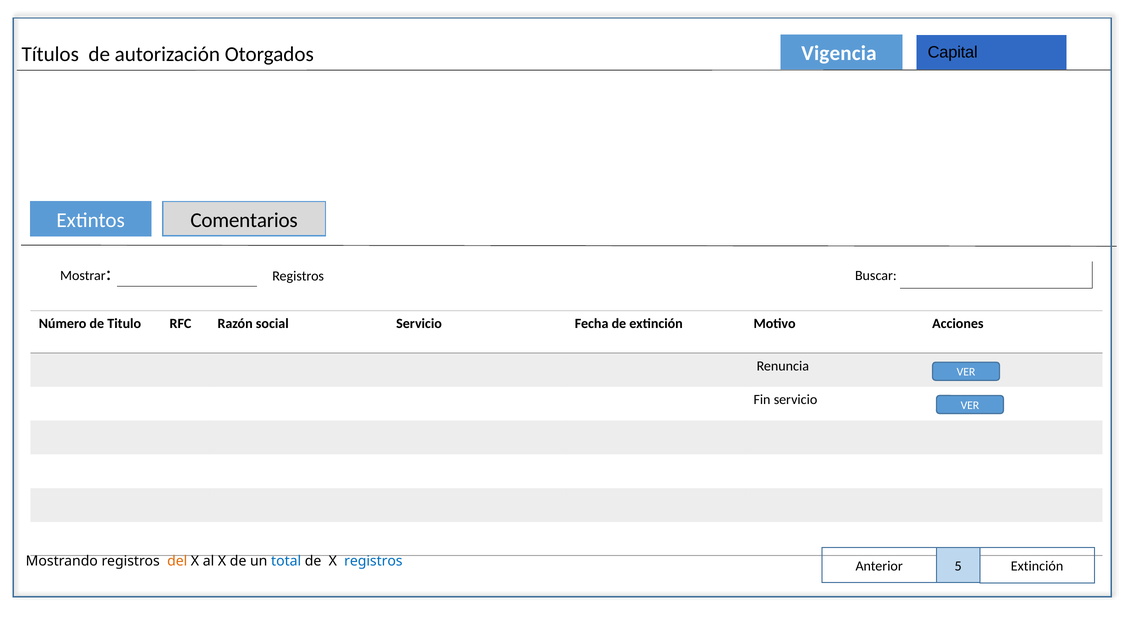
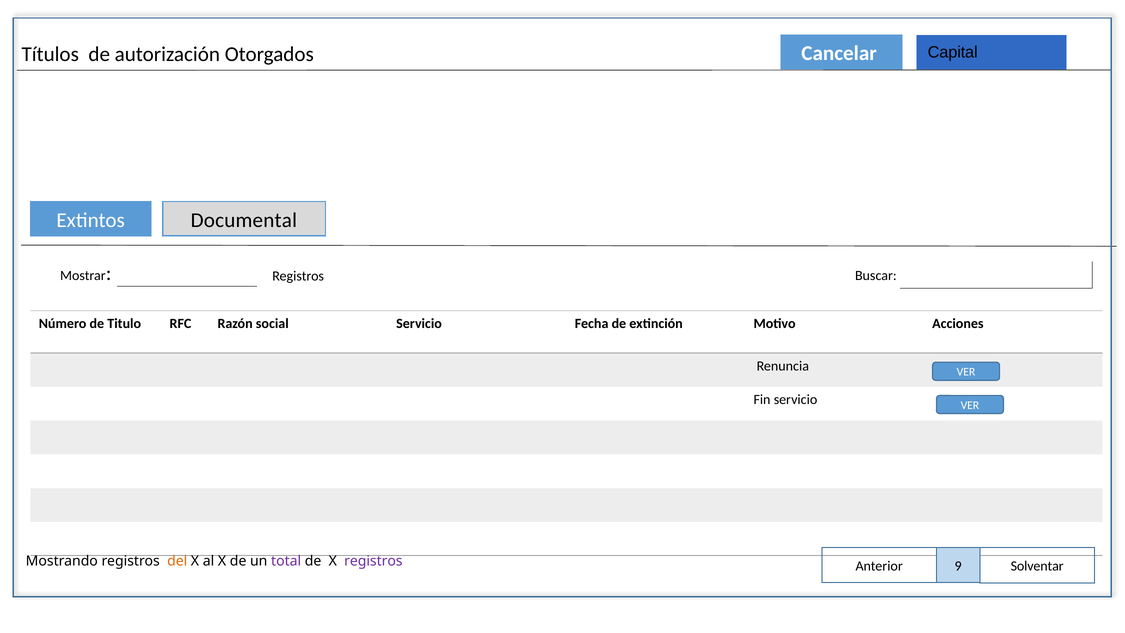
Vigencia: Vigencia -> Cancelar
Comentarios: Comentarios -> Documental
total colour: blue -> purple
registros at (373, 561) colour: blue -> purple
5: 5 -> 9
Extinción at (1037, 566): Extinción -> Solventar
